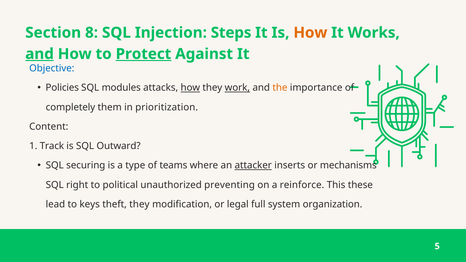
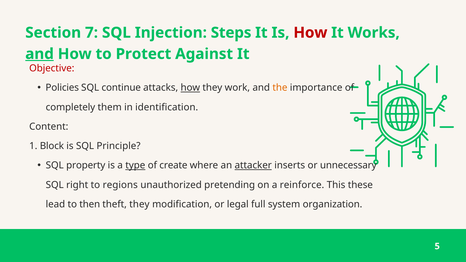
8: 8 -> 7
How at (310, 33) colour: orange -> red
Protect underline: present -> none
Objective colour: blue -> red
modules: modules -> continue
work underline: present -> none
prioritization: prioritization -> identification
Track: Track -> Block
Outward: Outward -> Principle
securing: securing -> property
type underline: none -> present
teams: teams -> create
mechanisms: mechanisms -> unnecessary
political: political -> regions
preventing: preventing -> pretending
keys: keys -> then
